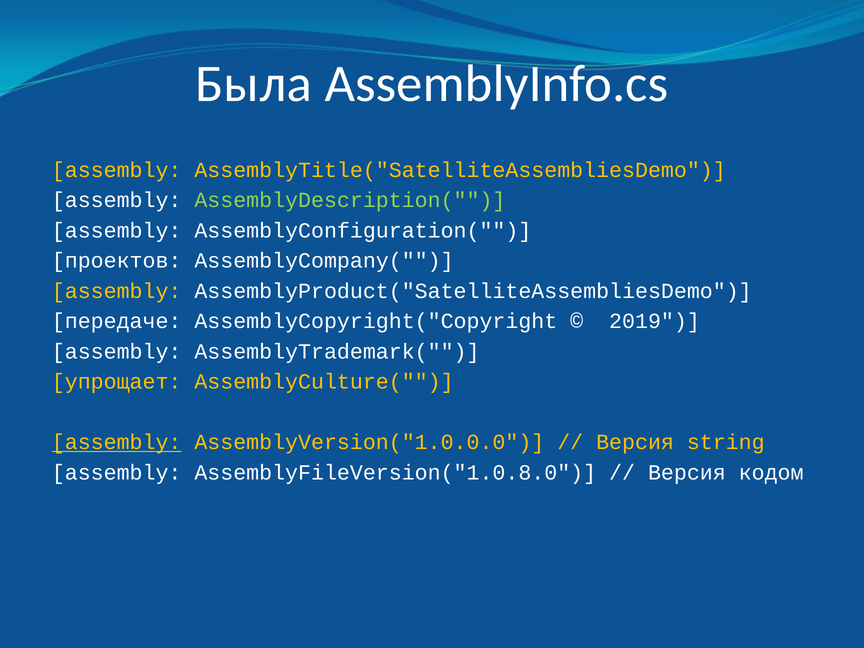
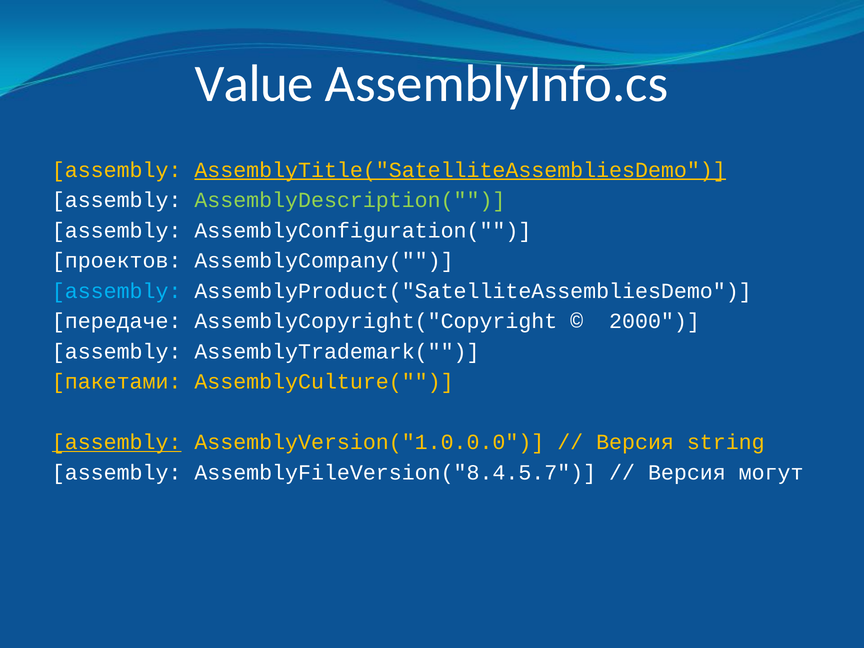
Была: Была -> Value
AssemblyTitle("SatelliteAssembliesDemo underline: none -> present
assembly at (117, 291) colour: yellow -> light blue
2019: 2019 -> 2000
упрощает: упрощает -> пакетами
AssemblyFileVersion("1.0.8.0: AssemblyFileVersion("1.0.8.0 -> AssemblyFileVersion("8.4.5.7
кодом: кодом -> могут
